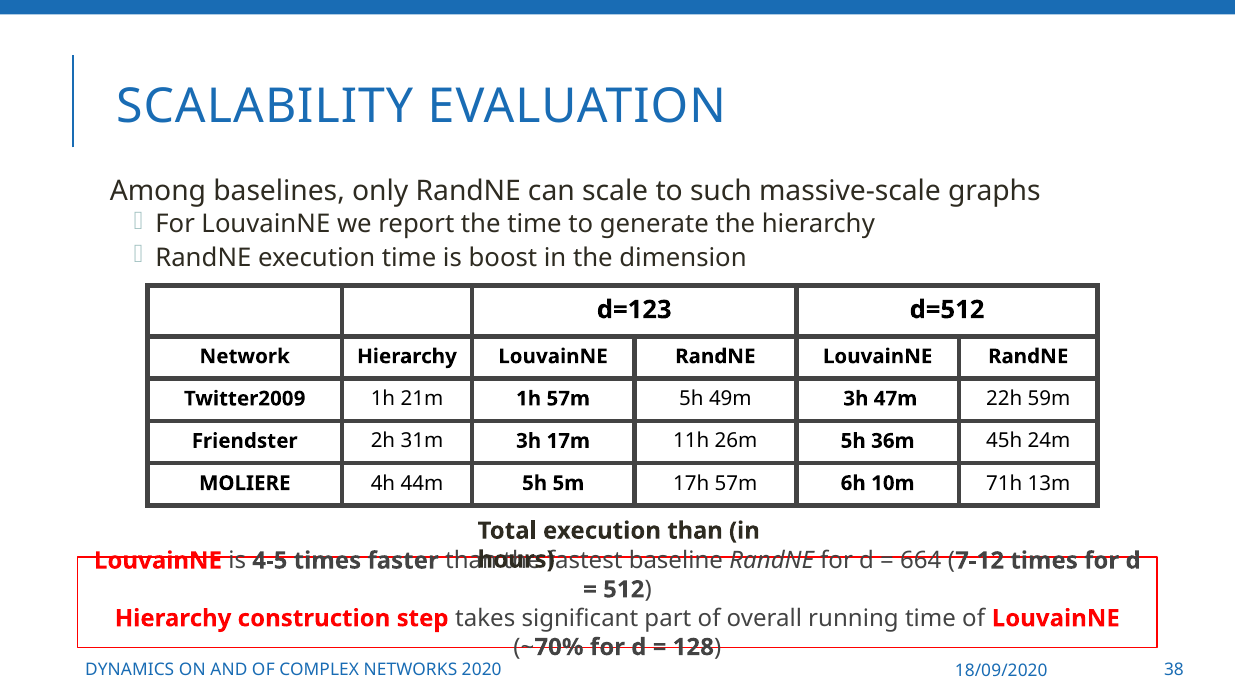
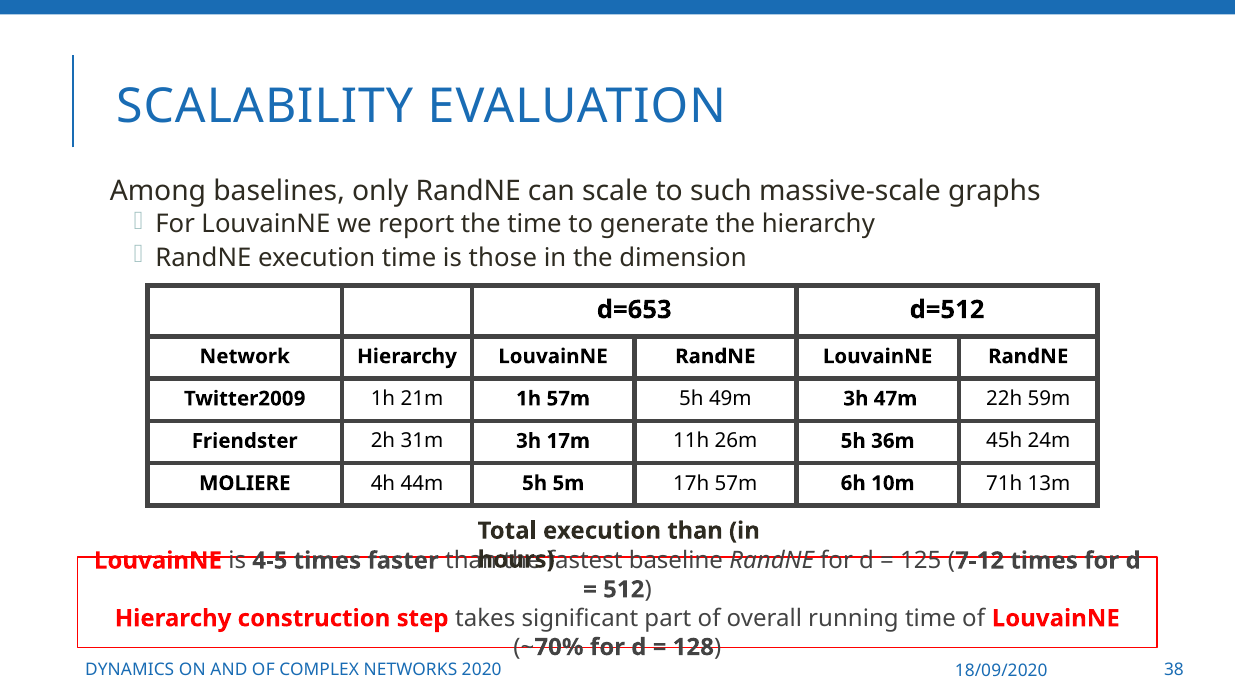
boost: boost -> those
d=123: d=123 -> d=653
664: 664 -> 125
